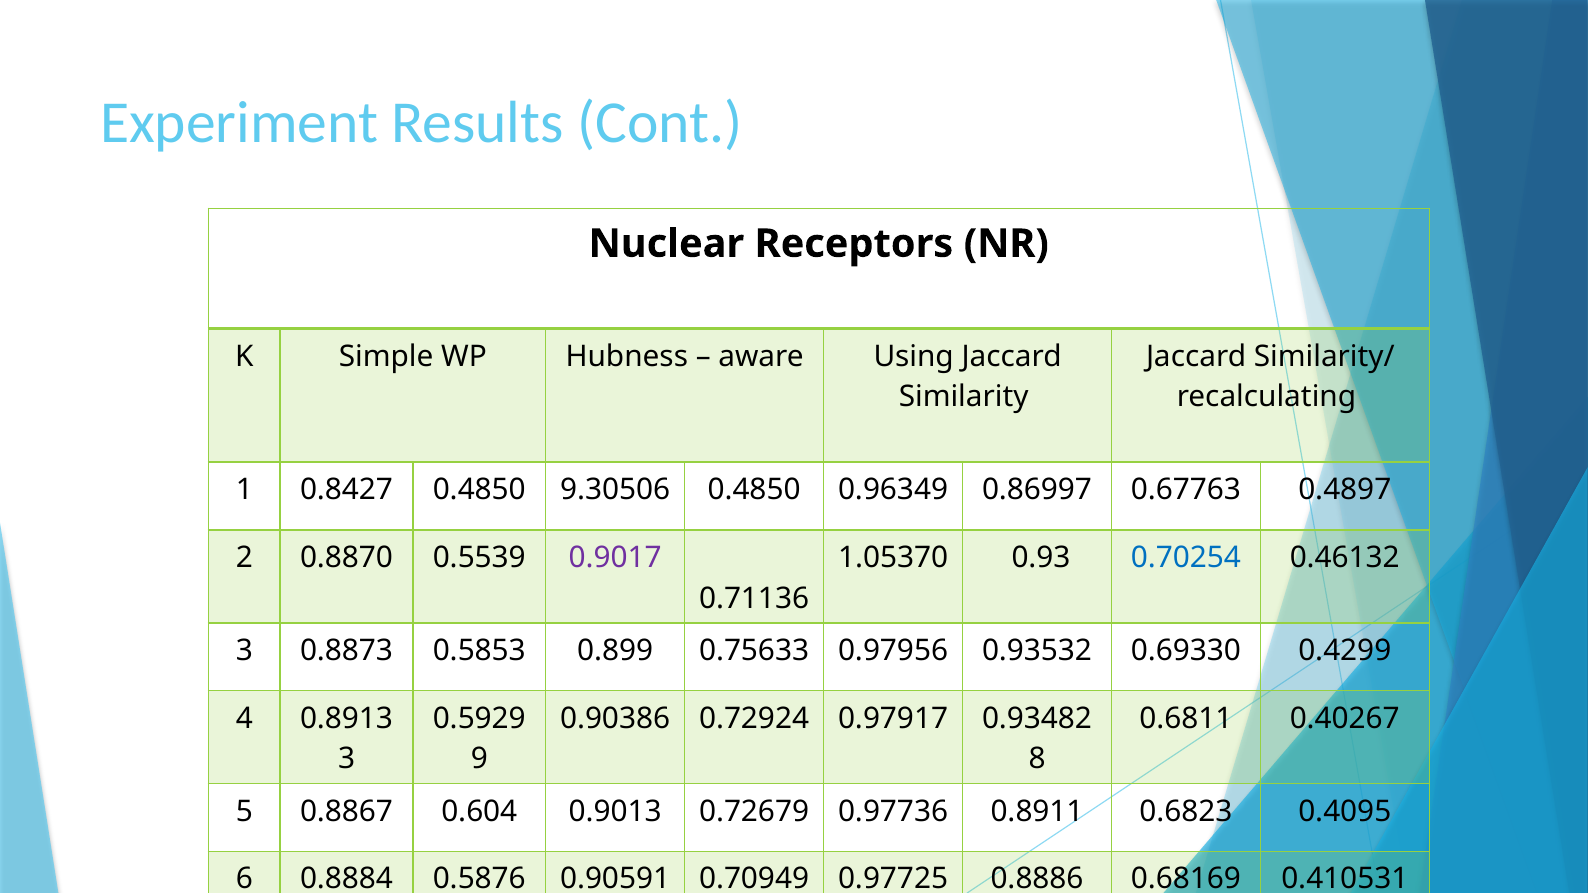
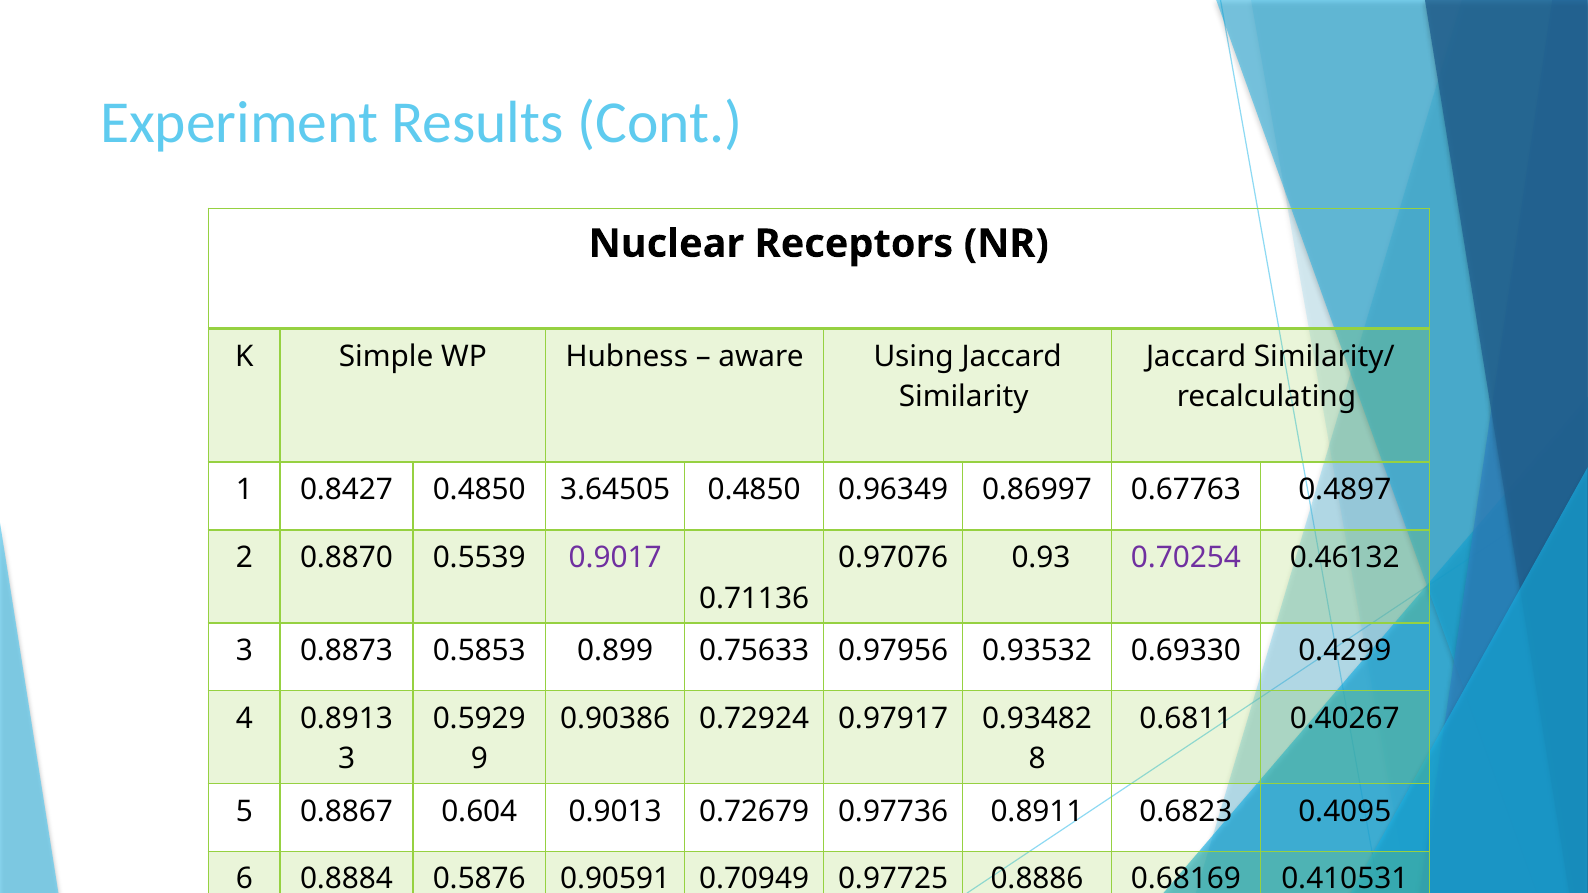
9.30506: 9.30506 -> 3.64505
1.05370: 1.05370 -> 0.97076
0.70254 colour: blue -> purple
